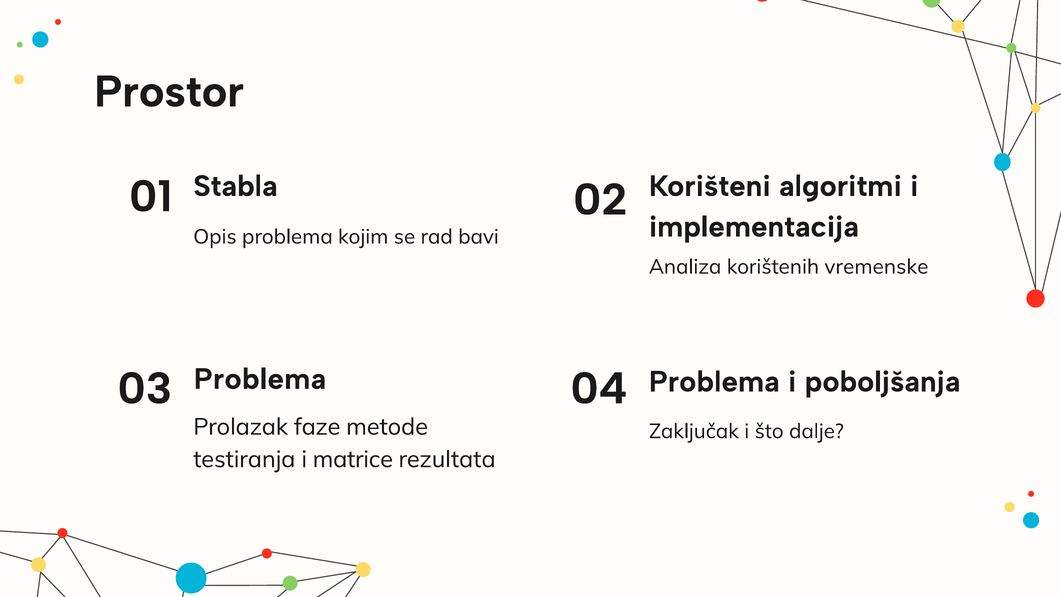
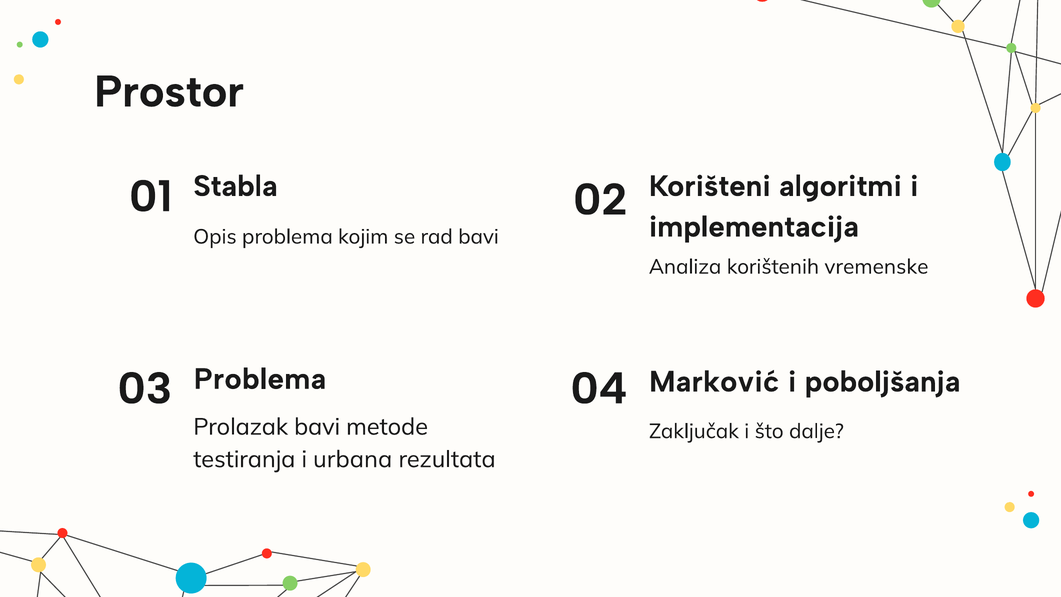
Problema at (714, 382): Problema -> Marković
Prolazak faze: faze -> bavi
matrice: matrice -> urbana
